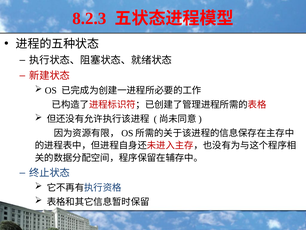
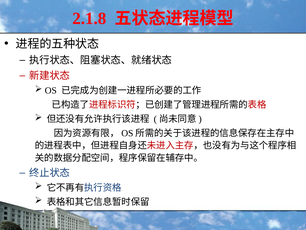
8.2.3: 8.2.3 -> 2.1.8
